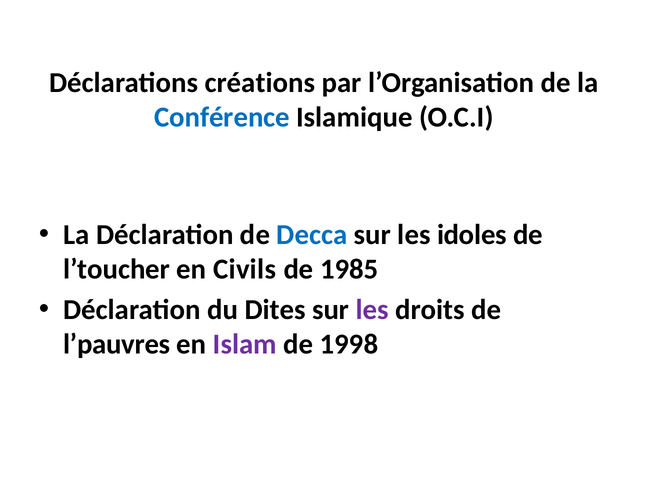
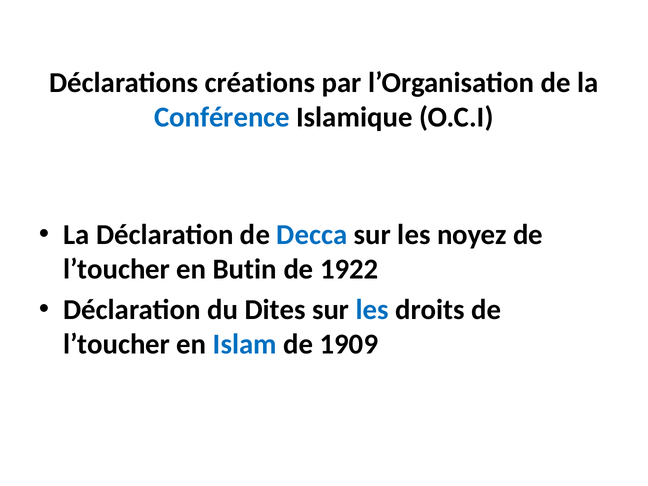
idoles: idoles -> noyez
Civils: Civils -> Butin
1985: 1985 -> 1922
les at (372, 310) colour: purple -> blue
l’pauvres at (117, 344): l’pauvres -> l’toucher
Islam colour: purple -> blue
1998: 1998 -> 1909
